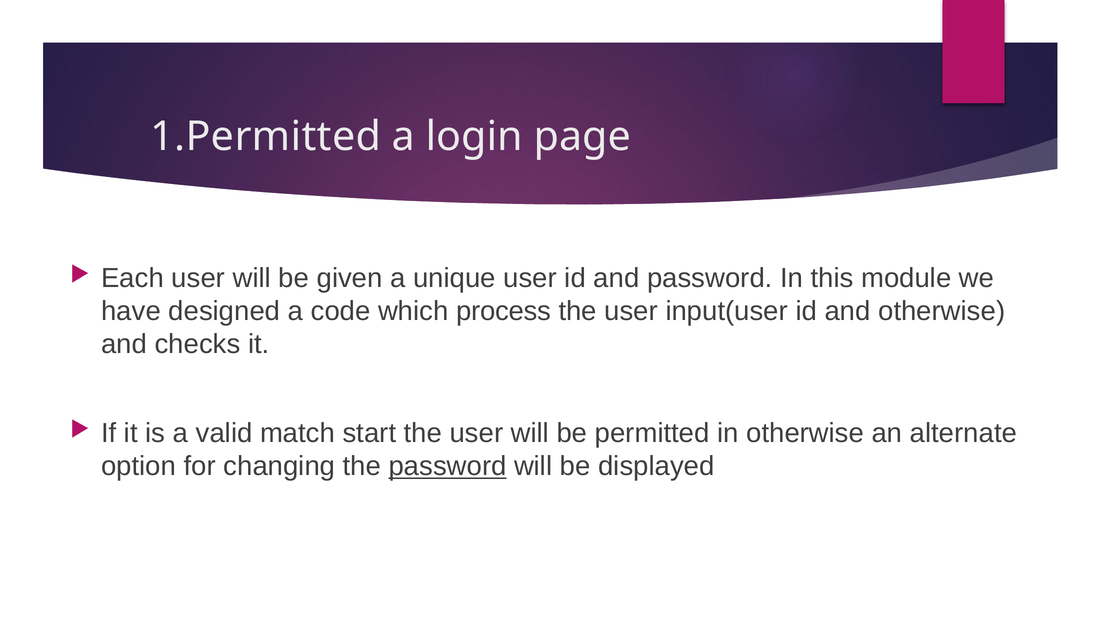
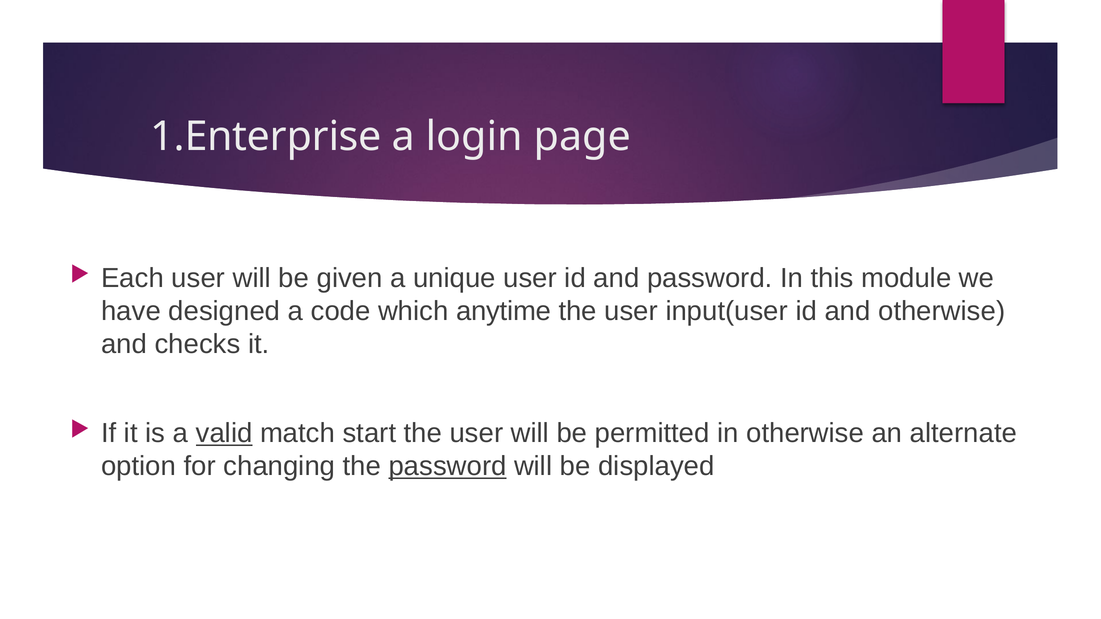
1.Permitted: 1.Permitted -> 1.Enterprise
process: process -> anytime
valid underline: none -> present
